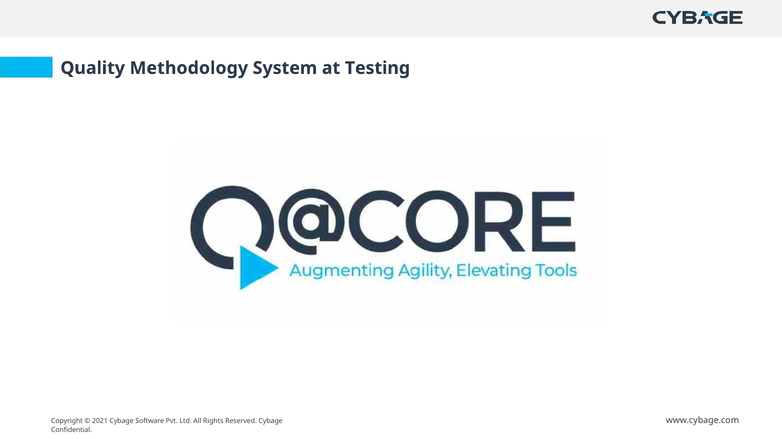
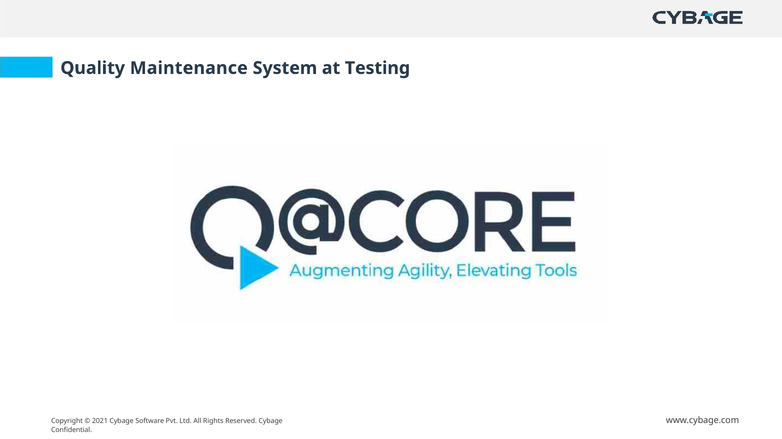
Methodology: Methodology -> Maintenance
